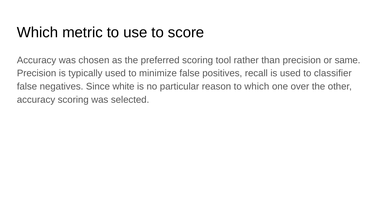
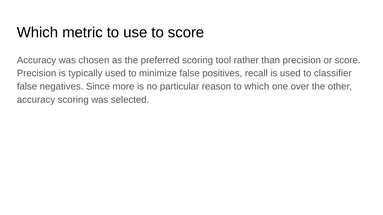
or same: same -> score
white: white -> more
